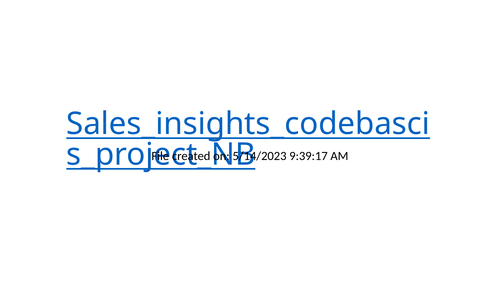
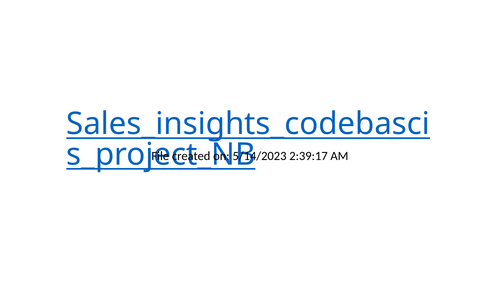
9:39:17: 9:39:17 -> 2:39:17
